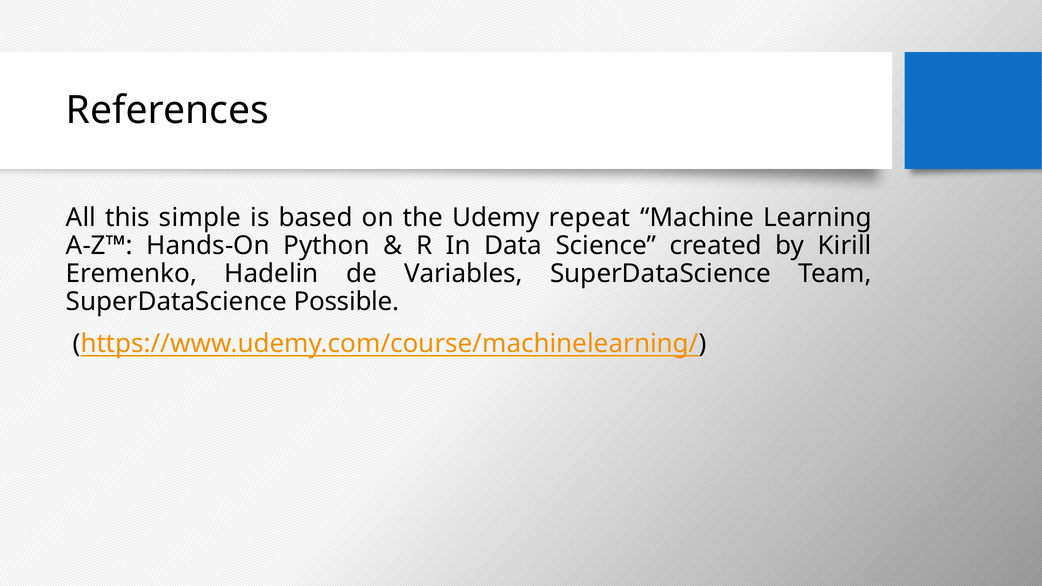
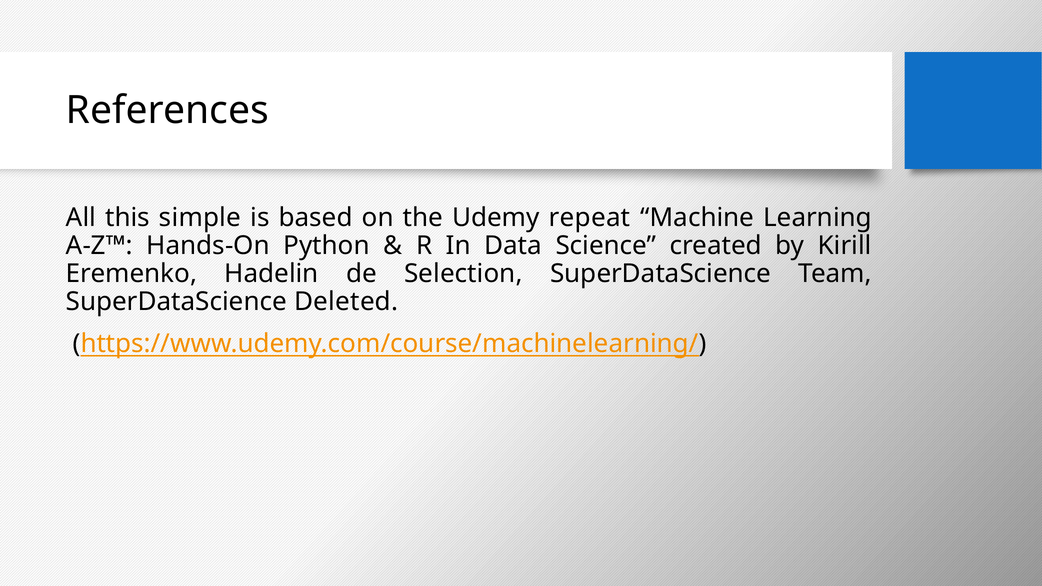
Variables: Variables -> Selection
Possible: Possible -> Deleted
